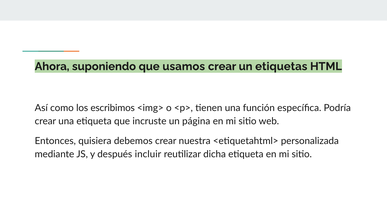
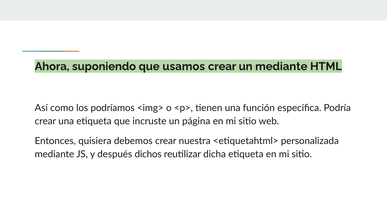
un etiquetas: etiquetas -> mediante
escribimos: escribimos -> podríamos
incluir: incluir -> dichos
